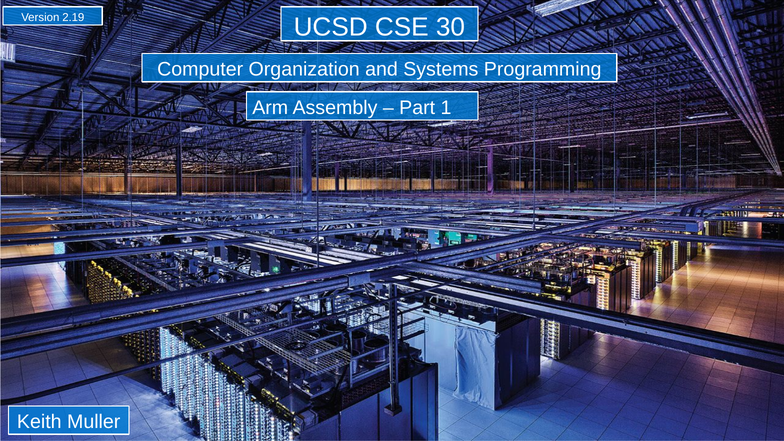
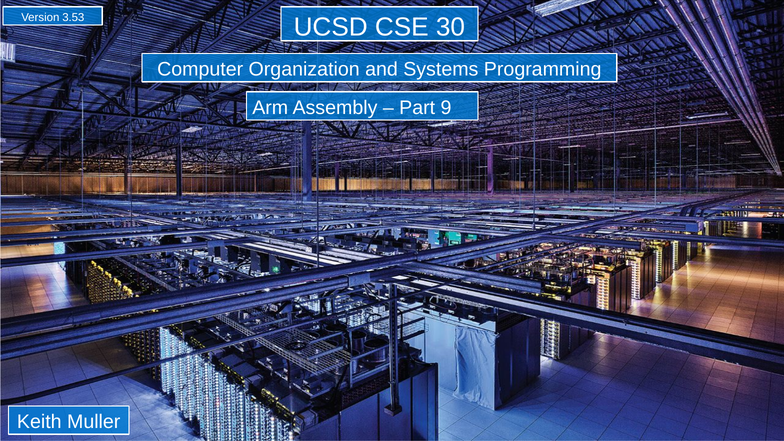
2.19: 2.19 -> 3.53
Part 1: 1 -> 9
